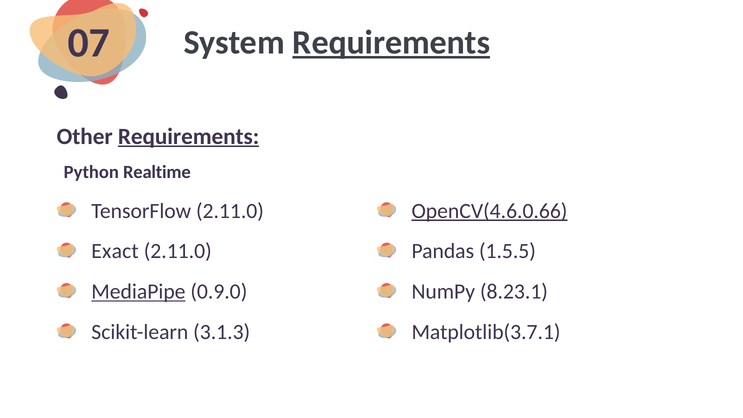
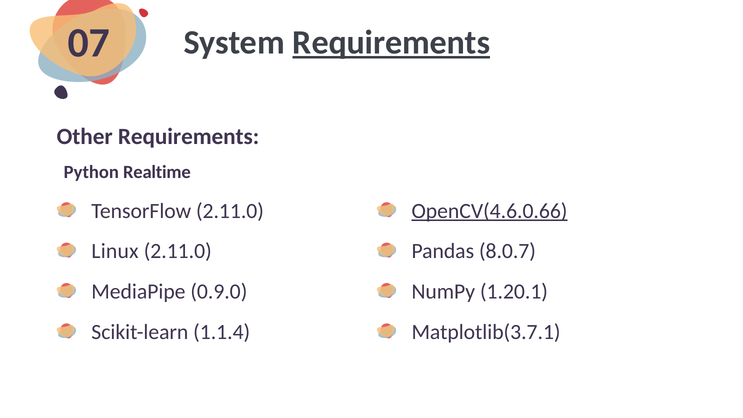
Requirements at (189, 136) underline: present -> none
Exact: Exact -> Linux
1.5.5: 1.5.5 -> 8.0.7
MediaPipe underline: present -> none
8.23.1: 8.23.1 -> 1.20.1
3.1.3: 3.1.3 -> 1.1.4
